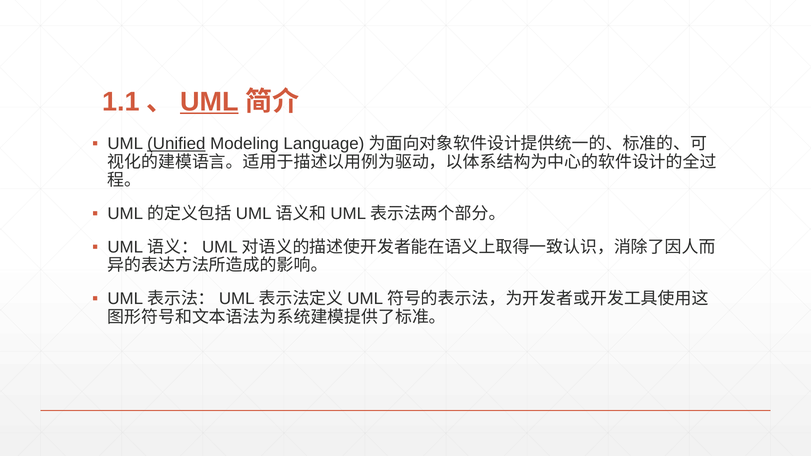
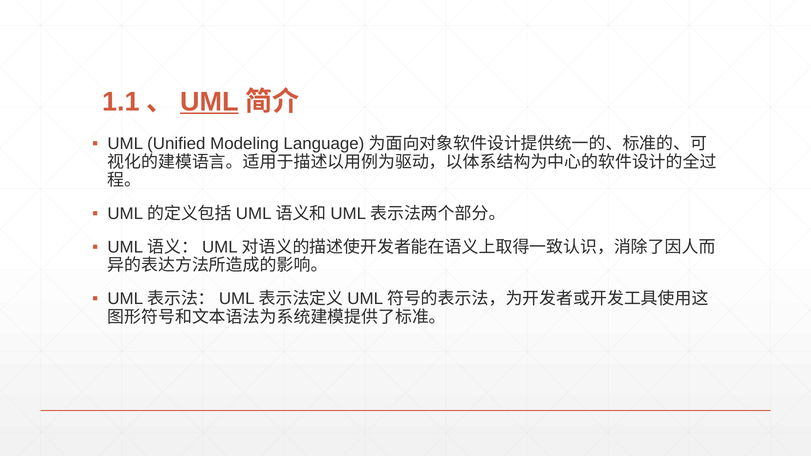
Unified underline: present -> none
